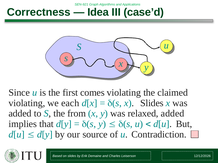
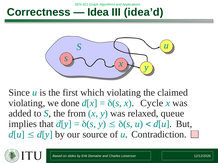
case’d: case’d -> idea’d
comes: comes -> which
each: each -> done
x Slides: Slides -> Cycle
relaxed added: added -> queue
